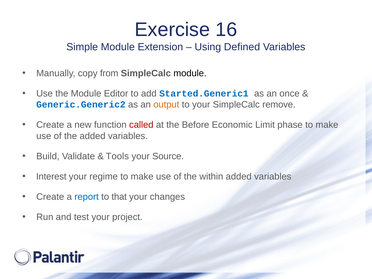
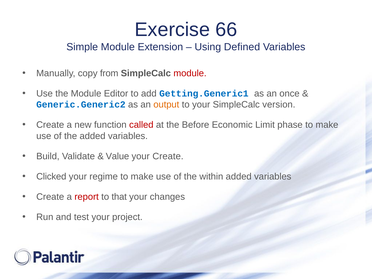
16: 16 -> 66
module at (190, 73) colour: black -> red
Started.Generic1: Started.Generic1 -> Getting.Generic1
remove: remove -> version
Tools: Tools -> Value
your Source: Source -> Create
Interest: Interest -> Clicked
report colour: blue -> red
